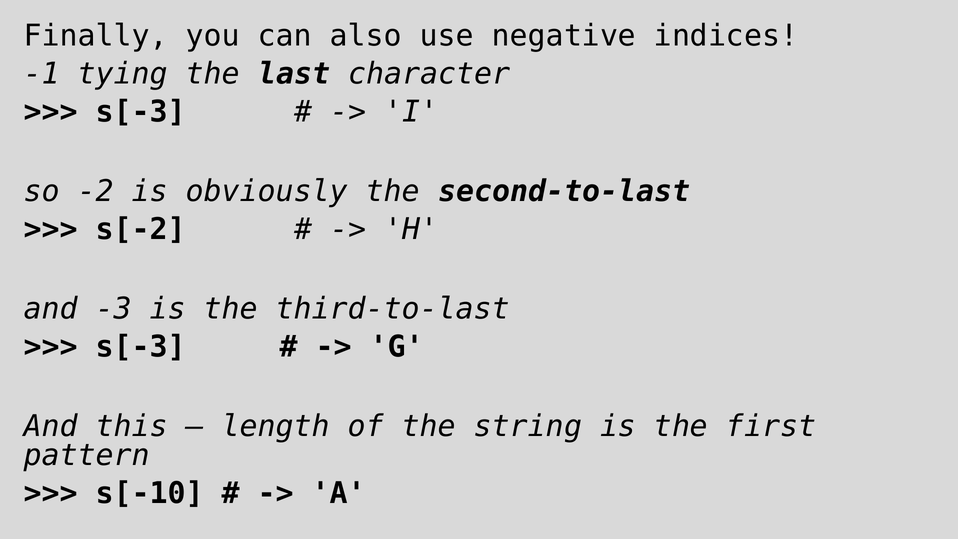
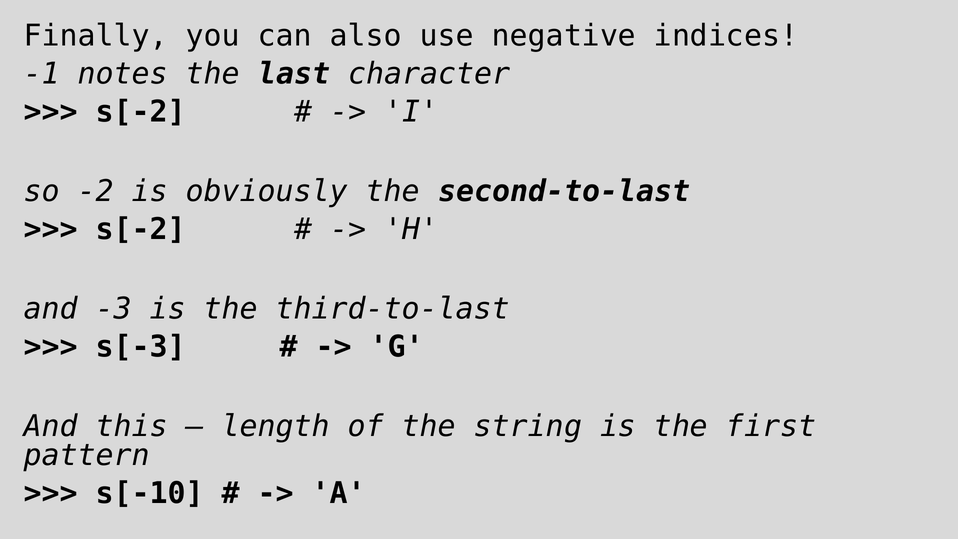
tying: tying -> notes
s[-3 at (141, 112): s[-3 -> s[-2
